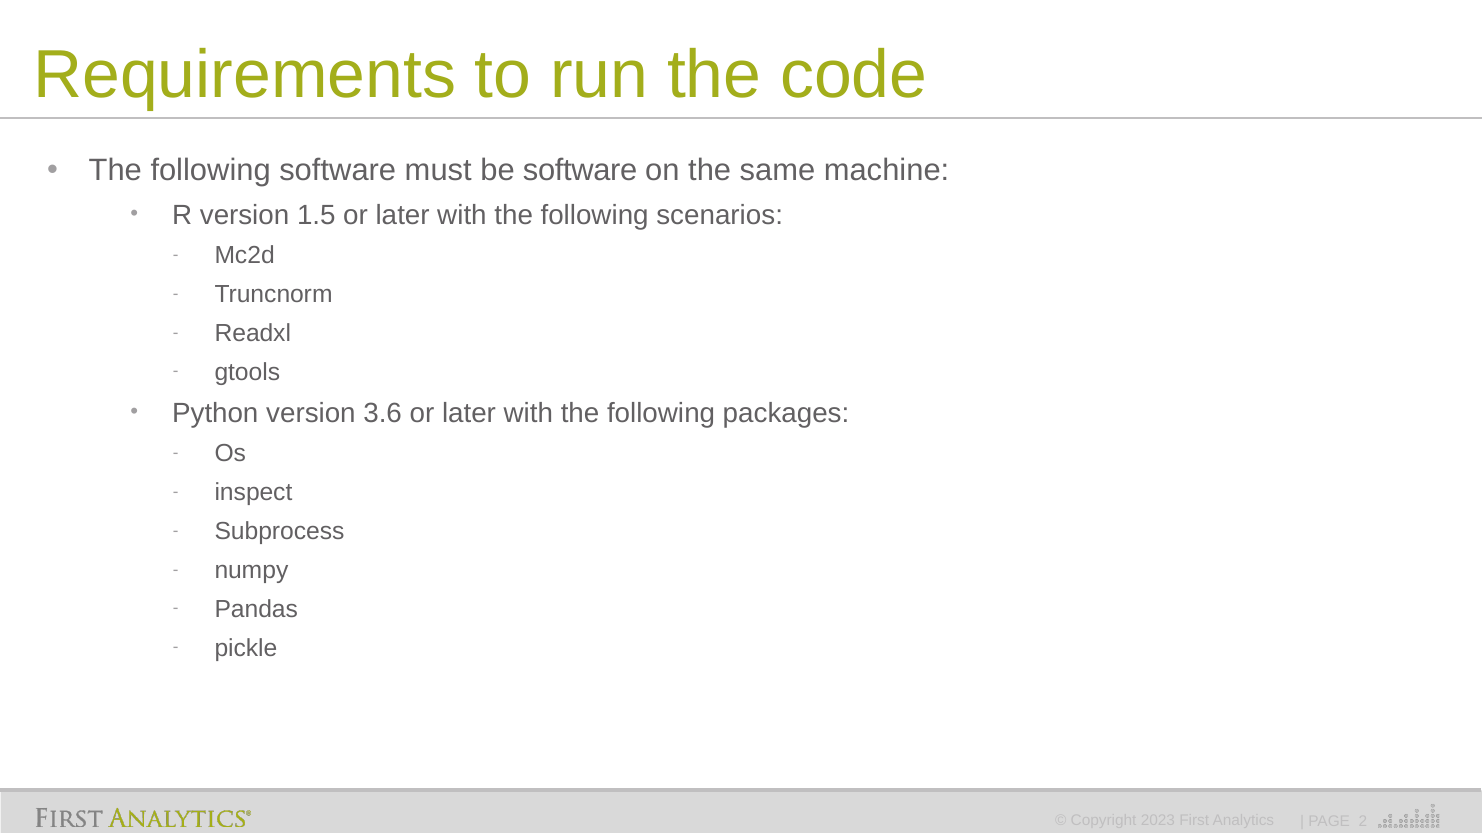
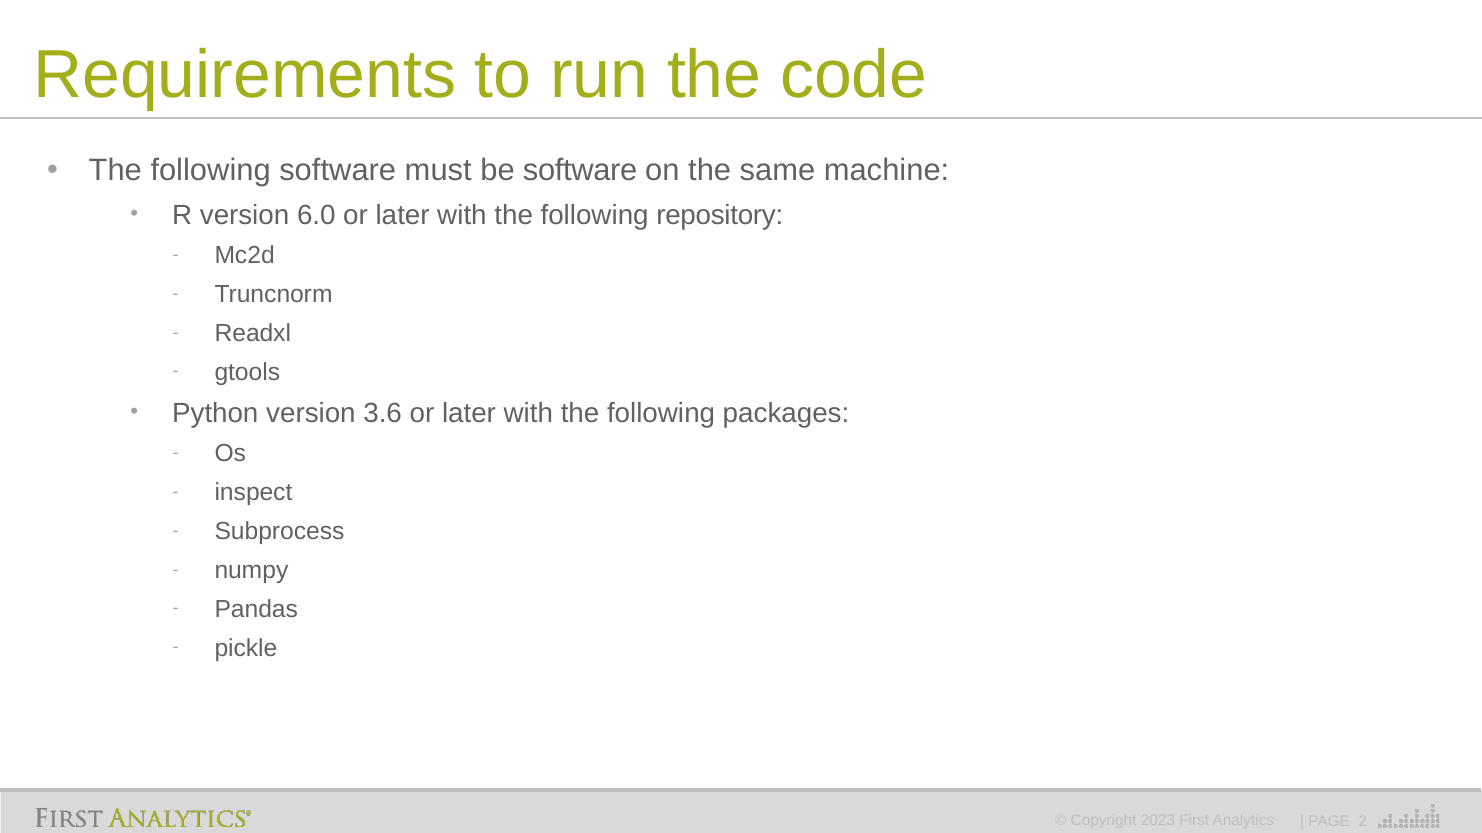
1.5: 1.5 -> 6.0
scenarios: scenarios -> repository
